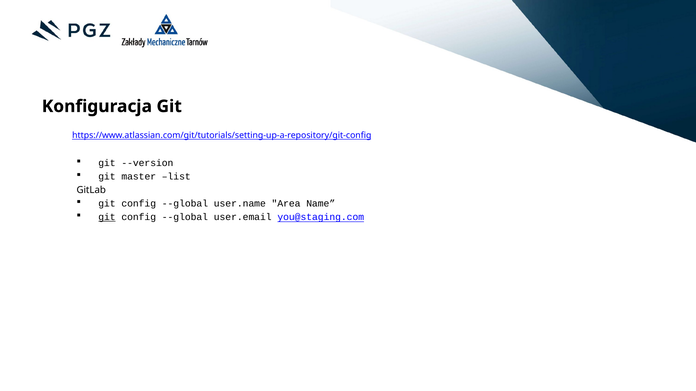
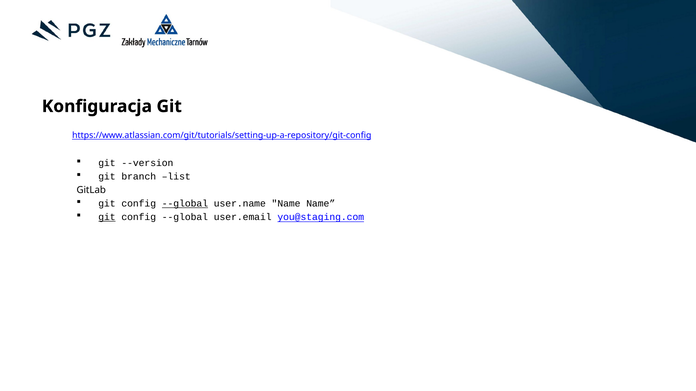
master: master -> branch
--global at (185, 204) underline: none -> present
user.name Area: Area -> Name
